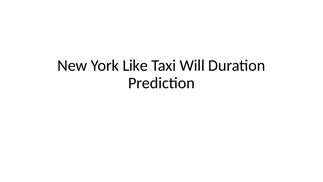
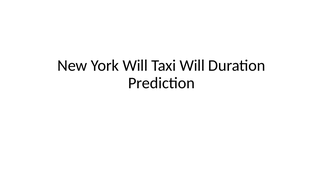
York Like: Like -> Will
